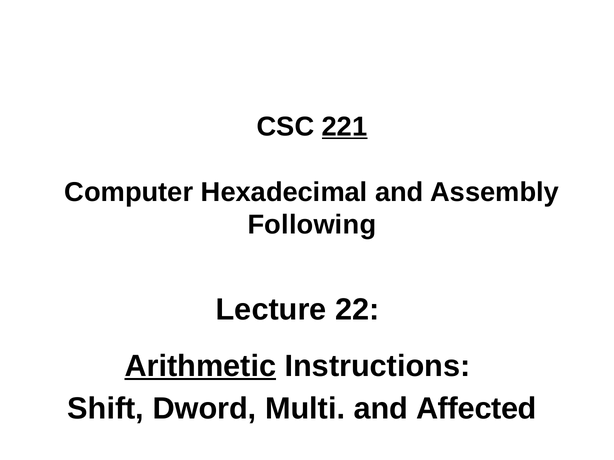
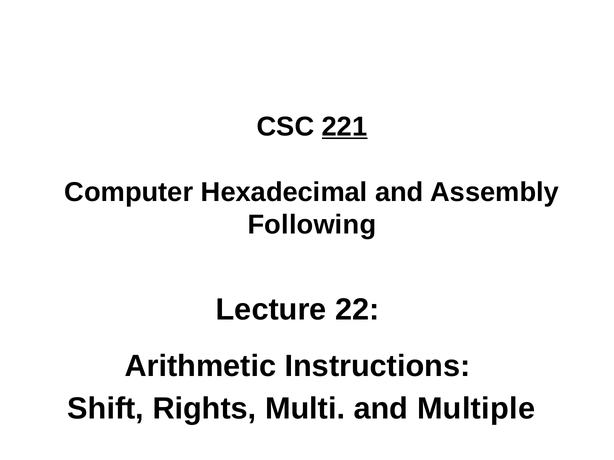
Arithmetic underline: present -> none
Dword: Dword -> Rights
Affected: Affected -> Multiple
